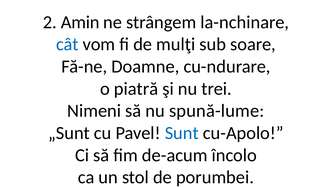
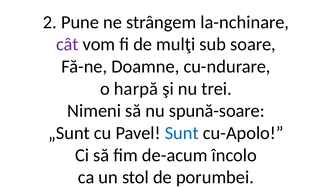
Amin: Amin -> Pune
cât colour: blue -> purple
piatră: piatră -> harpă
spună-lume: spună-lume -> spună-soare
